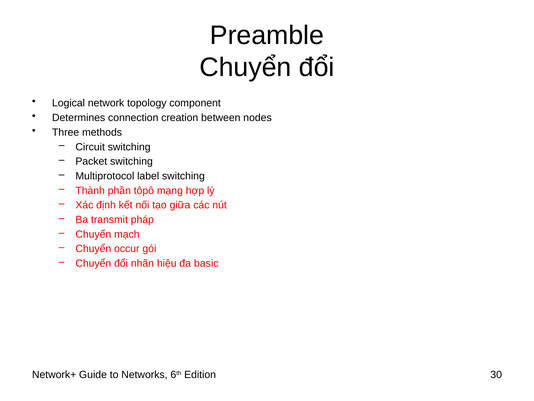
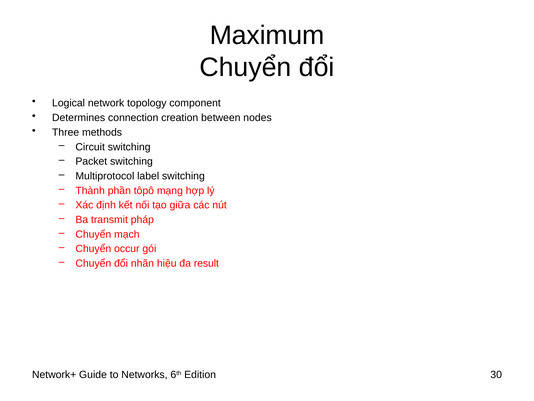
Preamble: Preamble -> Maximum
basic: basic -> result
